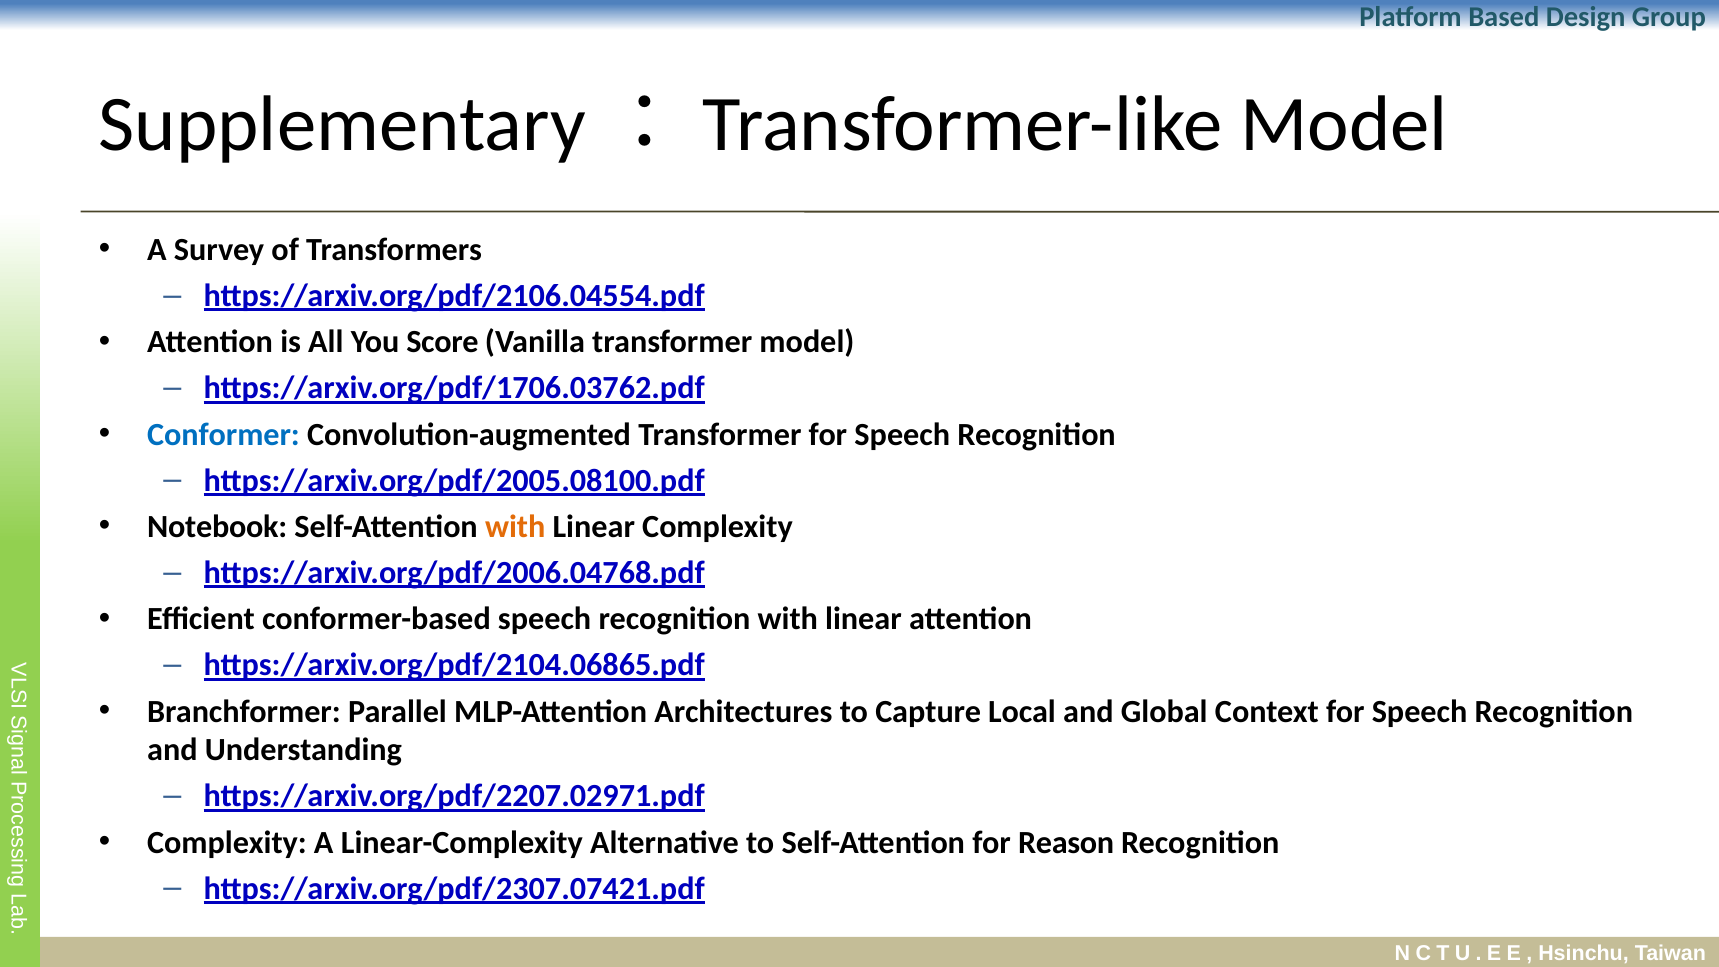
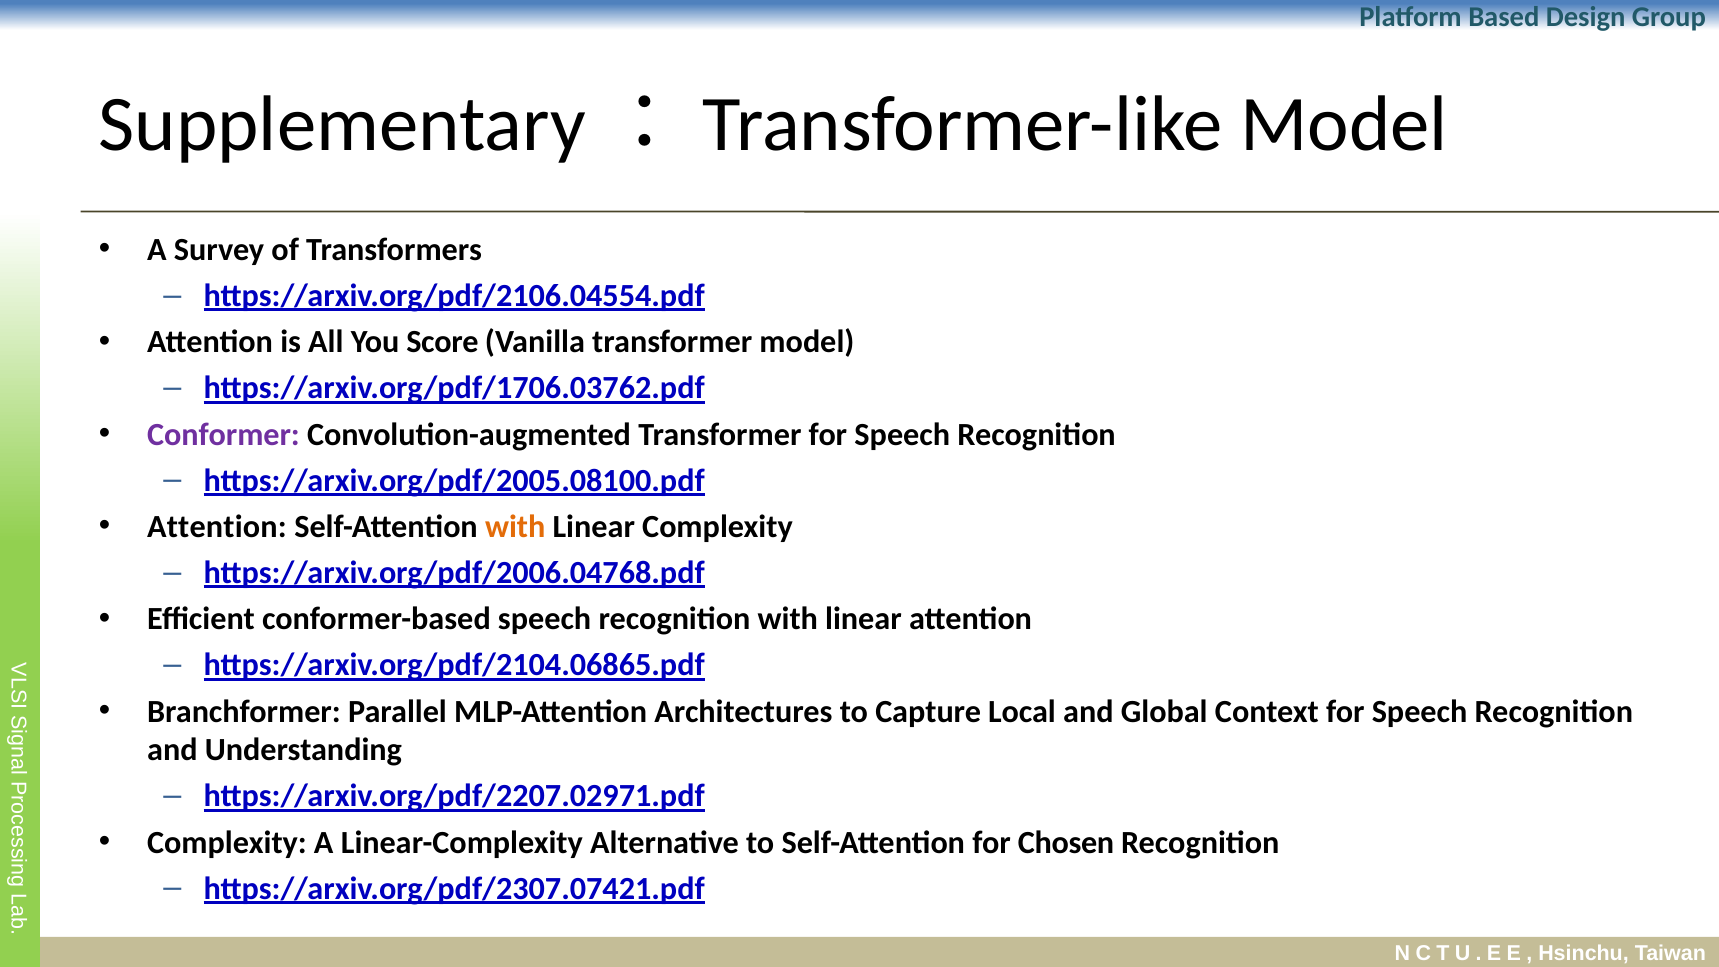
Conformer colour: blue -> purple
Notebook at (217, 527): Notebook -> Attention
Reason: Reason -> Chosen
